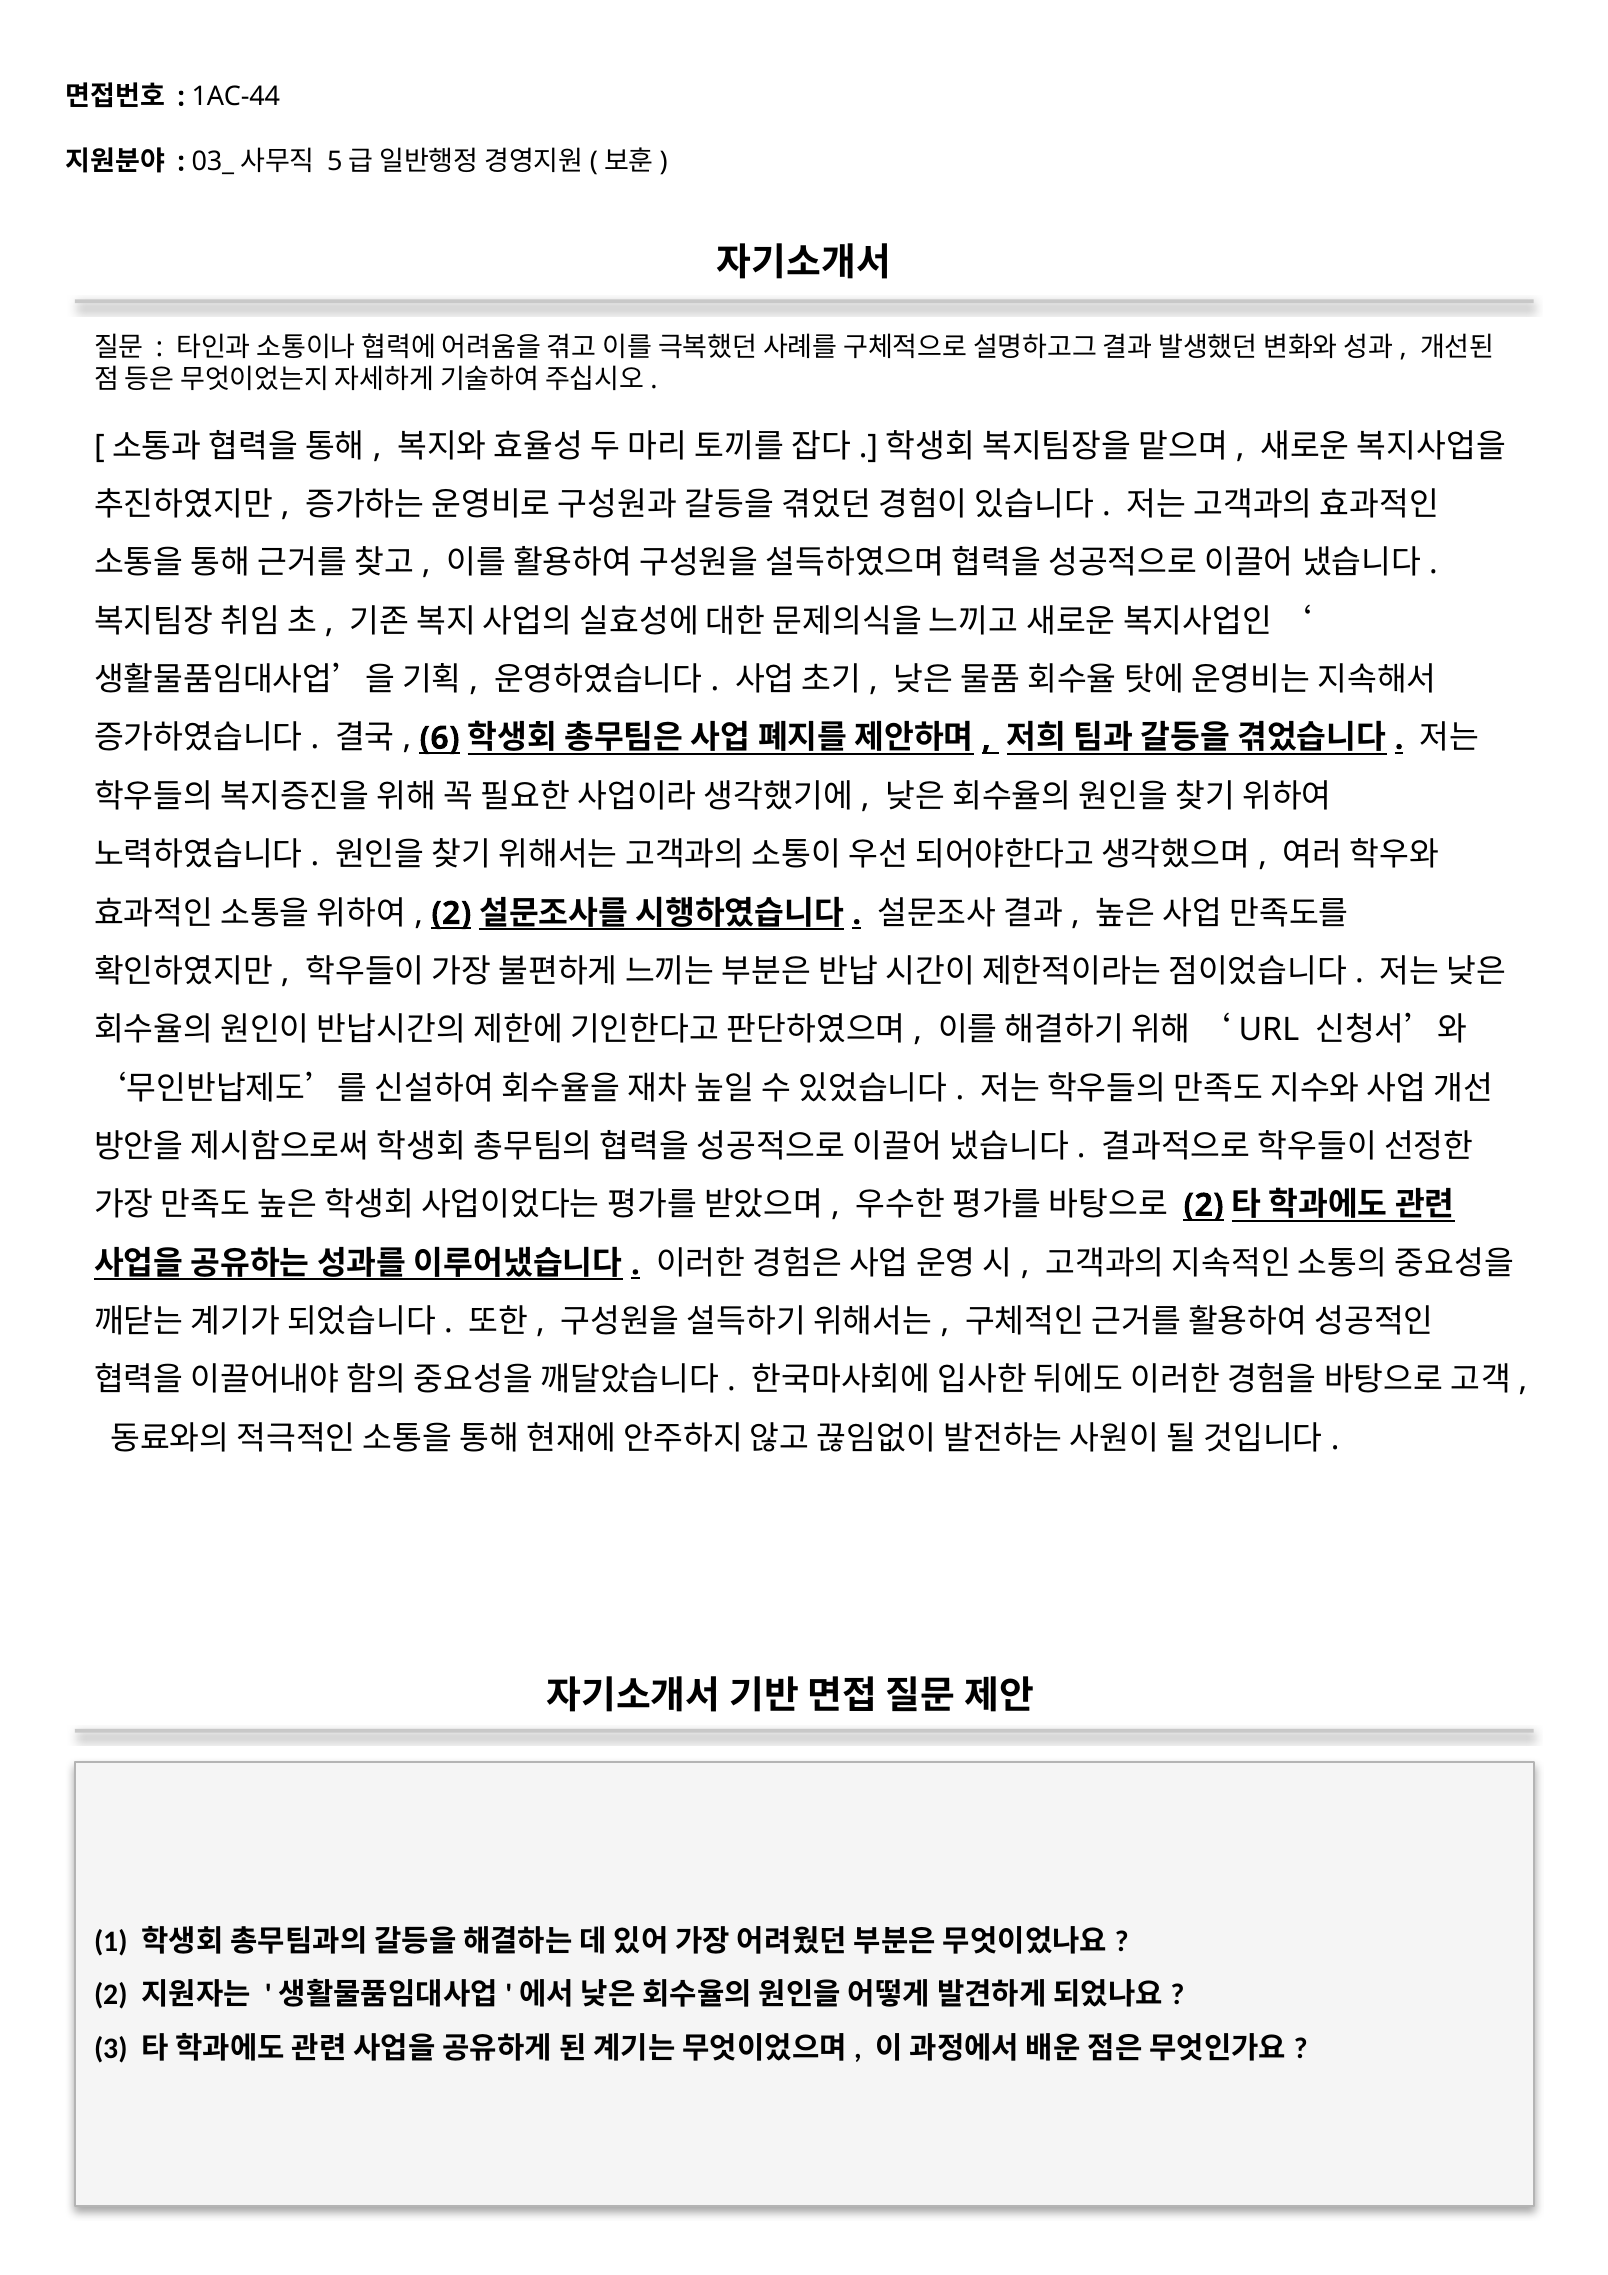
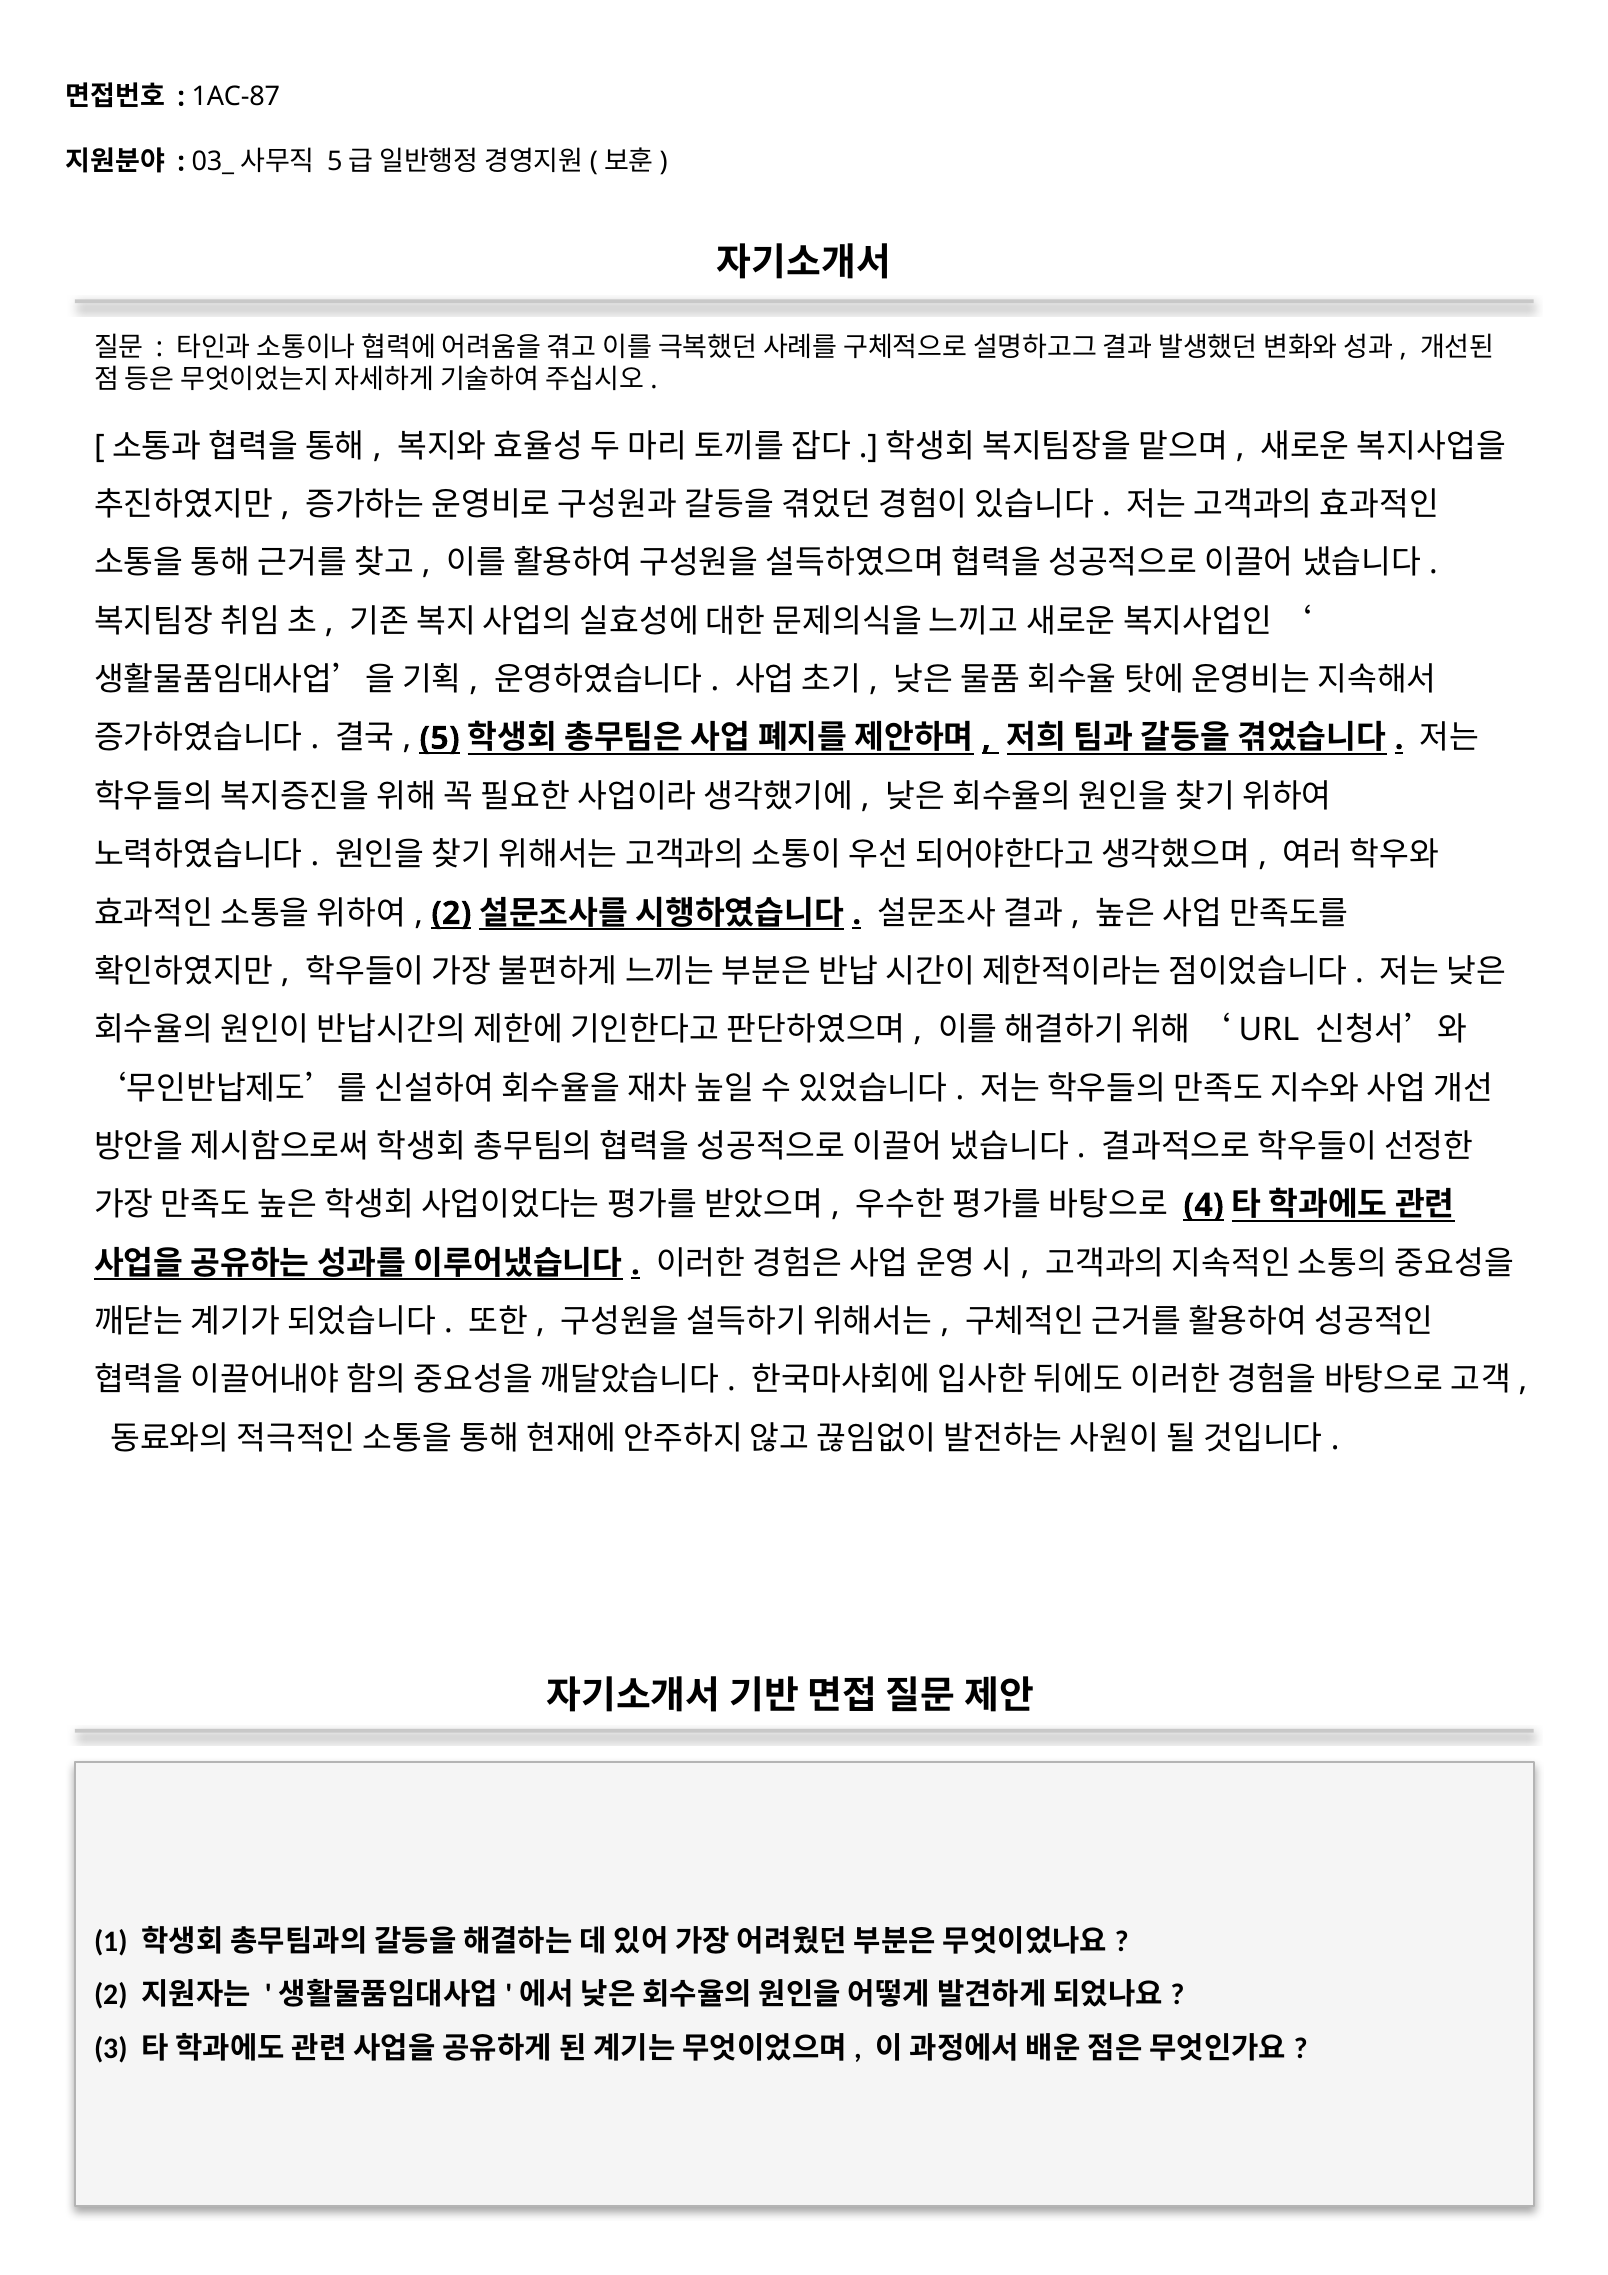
1AC-44: 1AC-44 -> 1AC-87
6: 6 -> 5
2 at (1204, 1205): 2 -> 4
